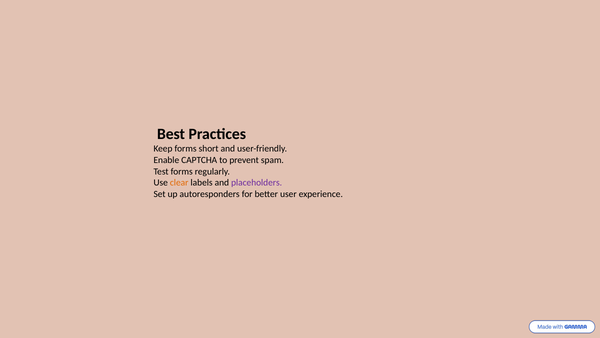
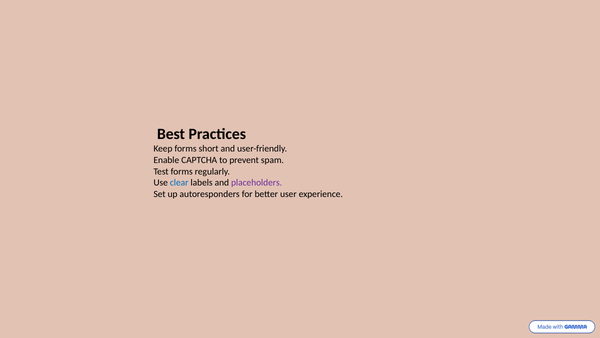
clear colour: orange -> blue
